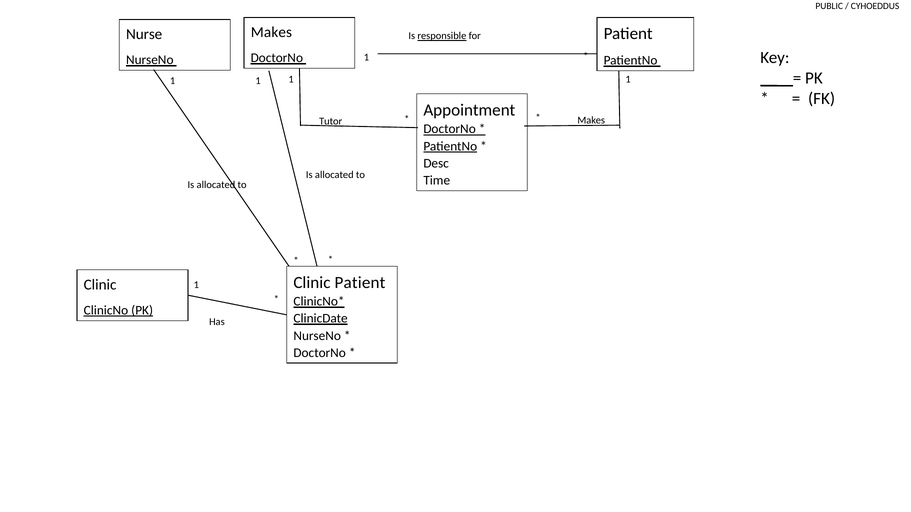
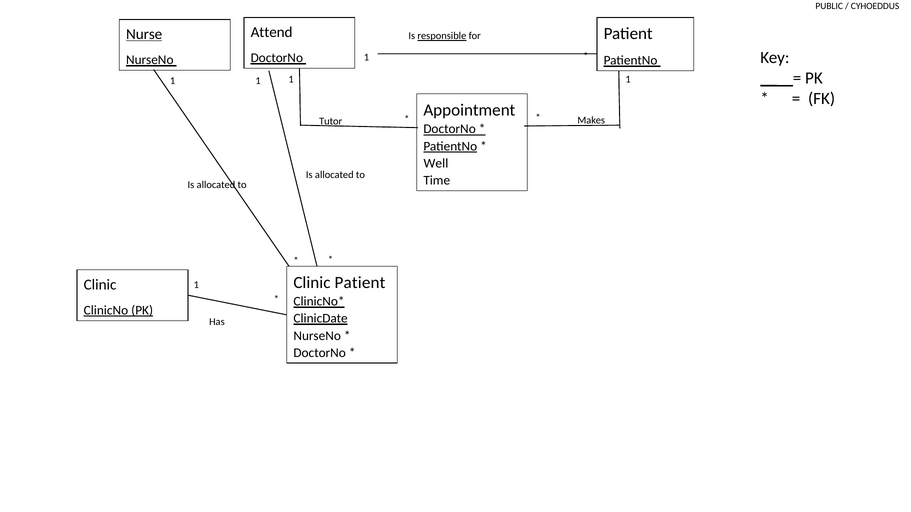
Makes at (271, 32): Makes -> Attend
Nurse underline: none -> present
Desc: Desc -> Well
